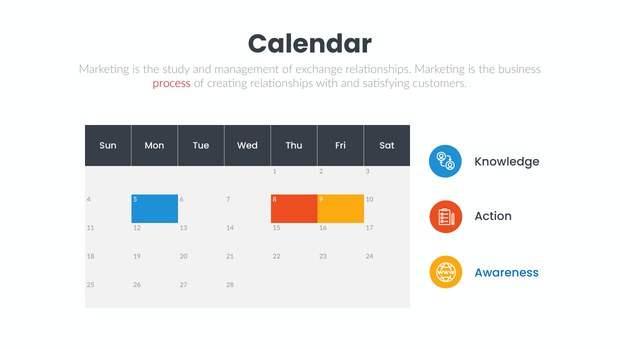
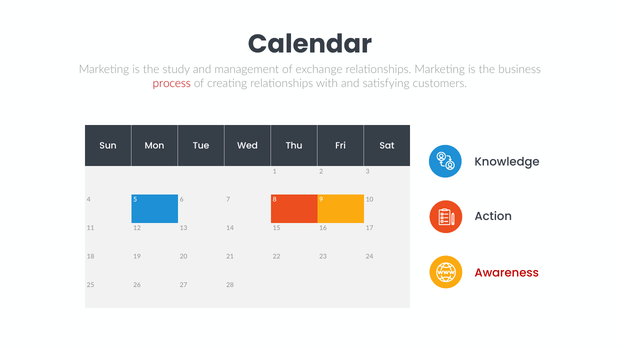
Awareness colour: blue -> red
